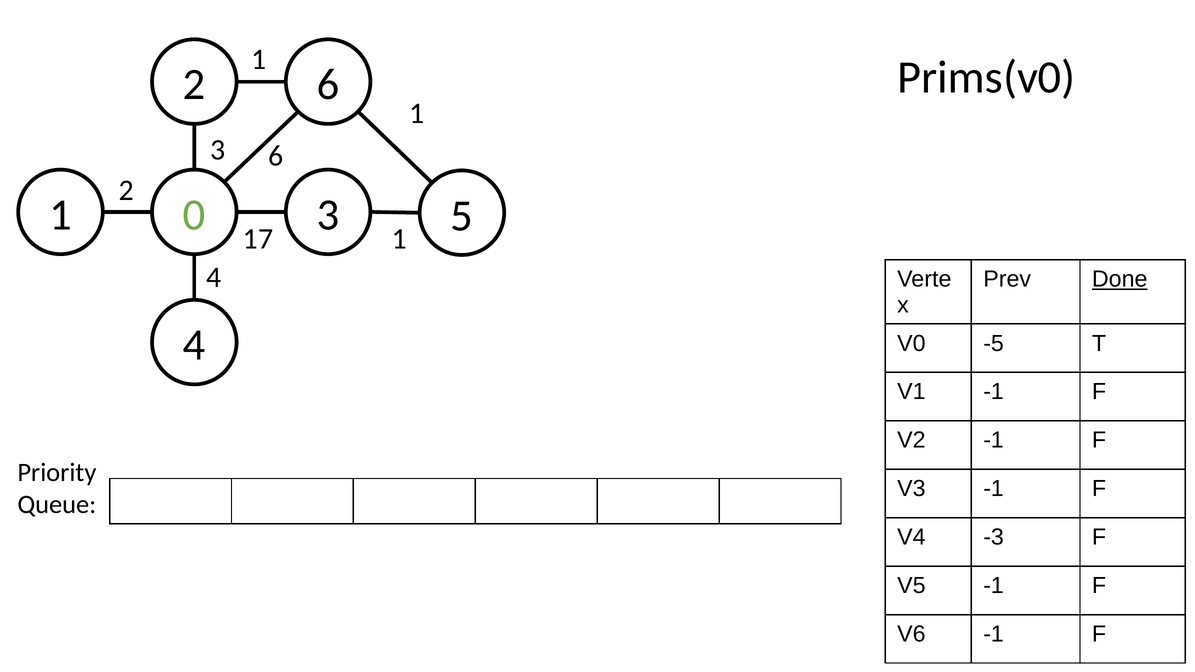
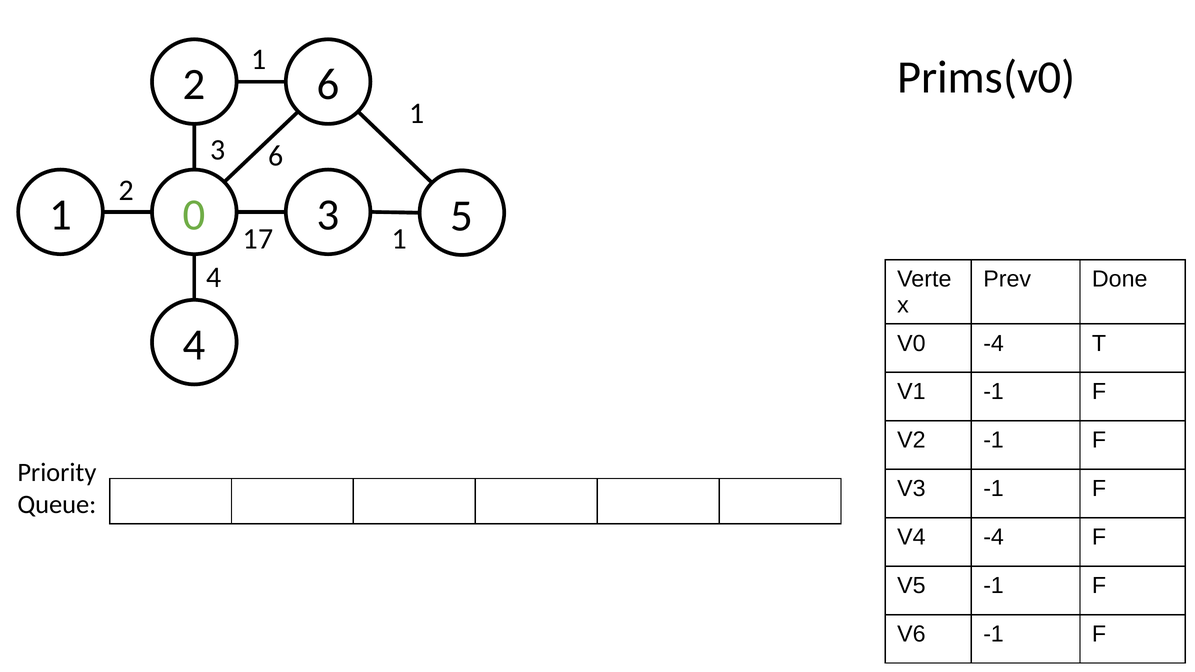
Done underline: present -> none
V0 -5: -5 -> -4
V4 -3: -3 -> -4
